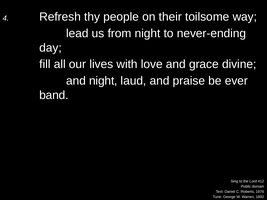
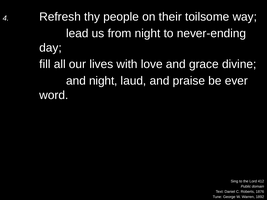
band: band -> word
